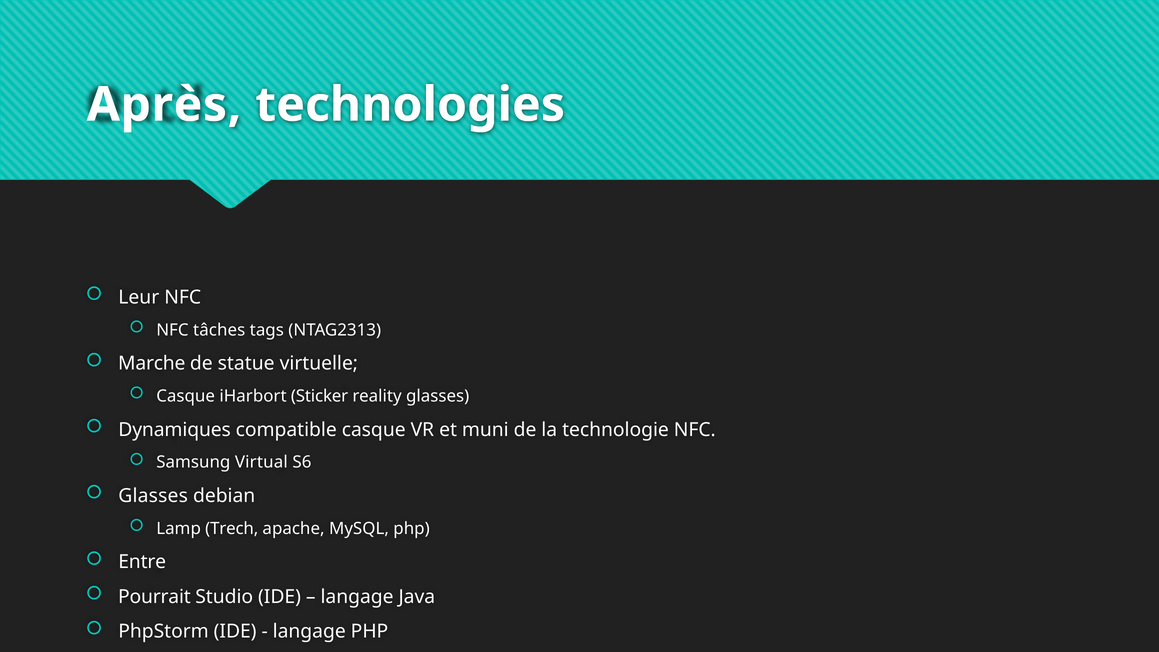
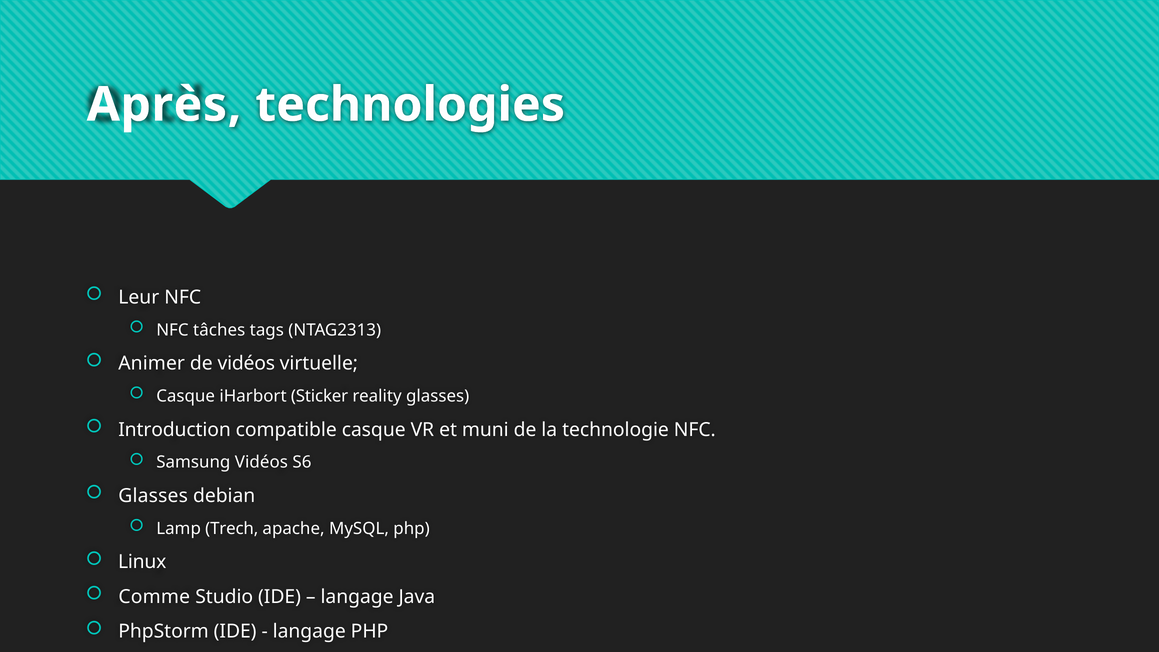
Marche: Marche -> Animer
de statue: statue -> vidéos
Dynamiques: Dynamiques -> Introduction
Samsung Virtual: Virtual -> Vidéos
Entre: Entre -> Linux
Pourrait: Pourrait -> Comme
